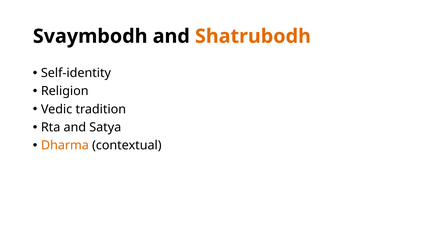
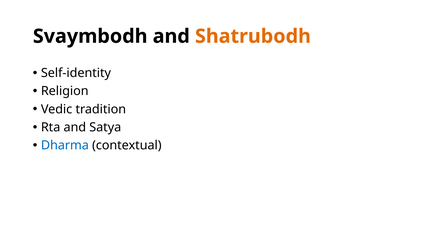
Dharma colour: orange -> blue
